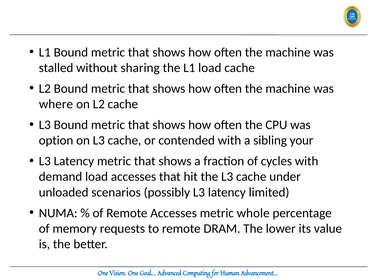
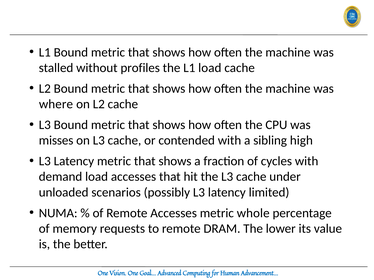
sharing: sharing -> profiles
option: option -> misses
your: your -> high
